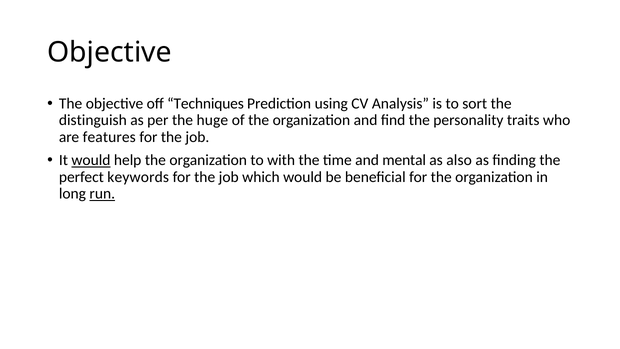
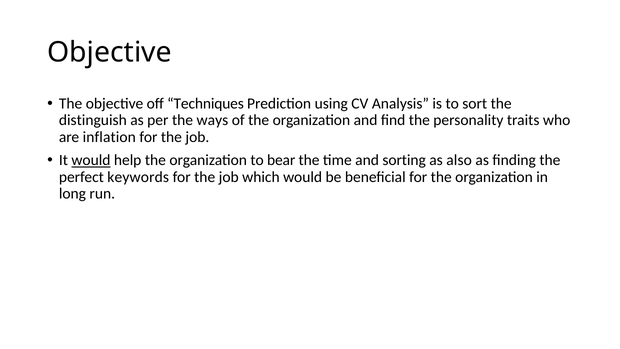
huge: huge -> ways
features: features -> inflation
with: with -> bear
mental: mental -> sorting
run underline: present -> none
